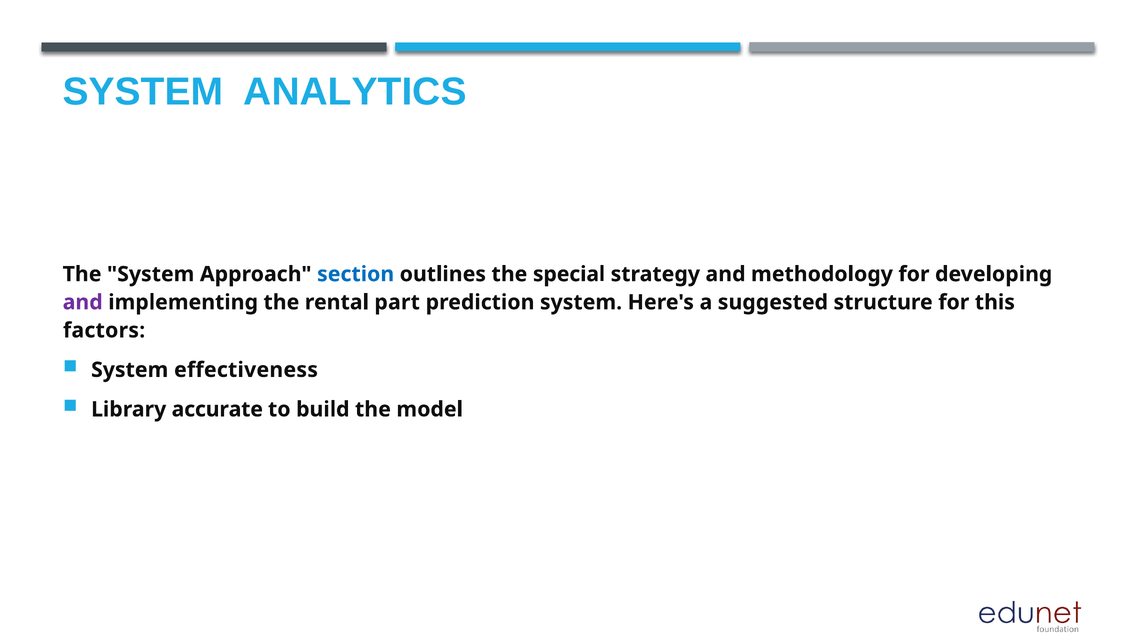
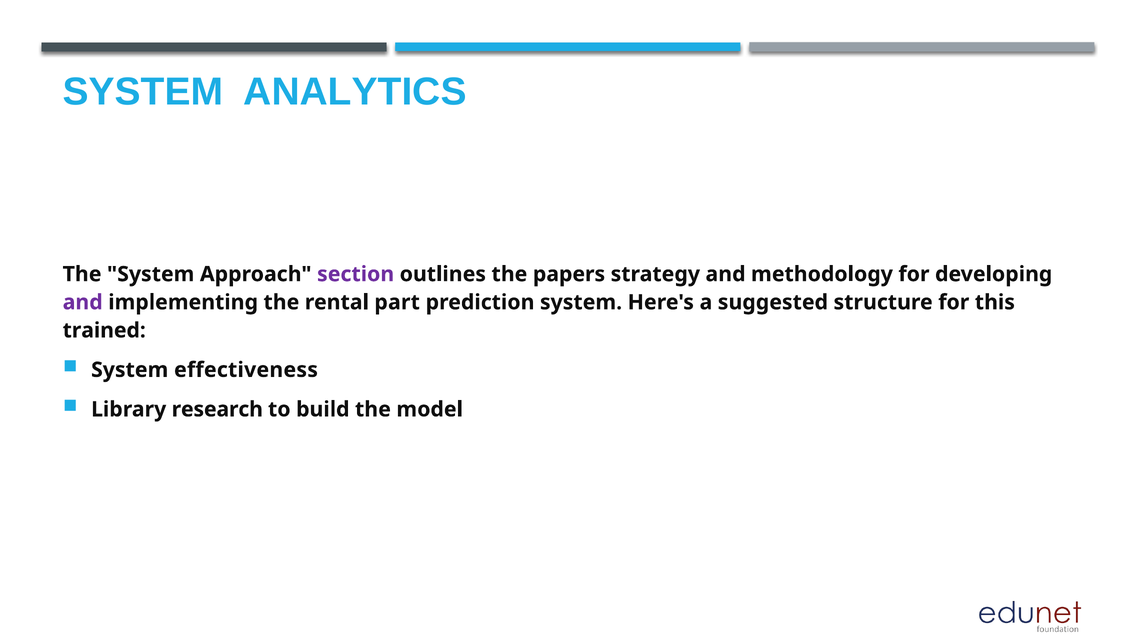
section colour: blue -> purple
special: special -> papers
factors: factors -> trained
accurate: accurate -> research
